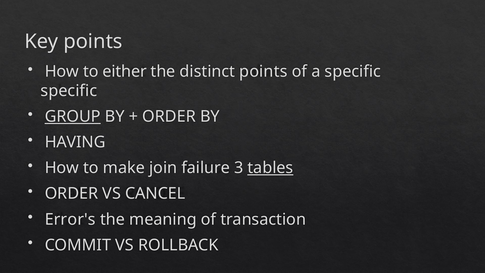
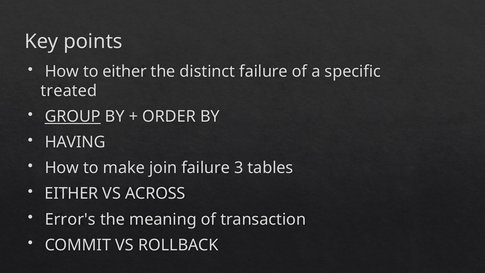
distinct points: points -> failure
specific at (69, 91): specific -> treated
tables underline: present -> none
ORDER at (71, 194): ORDER -> EITHER
CANCEL: CANCEL -> ACROSS
